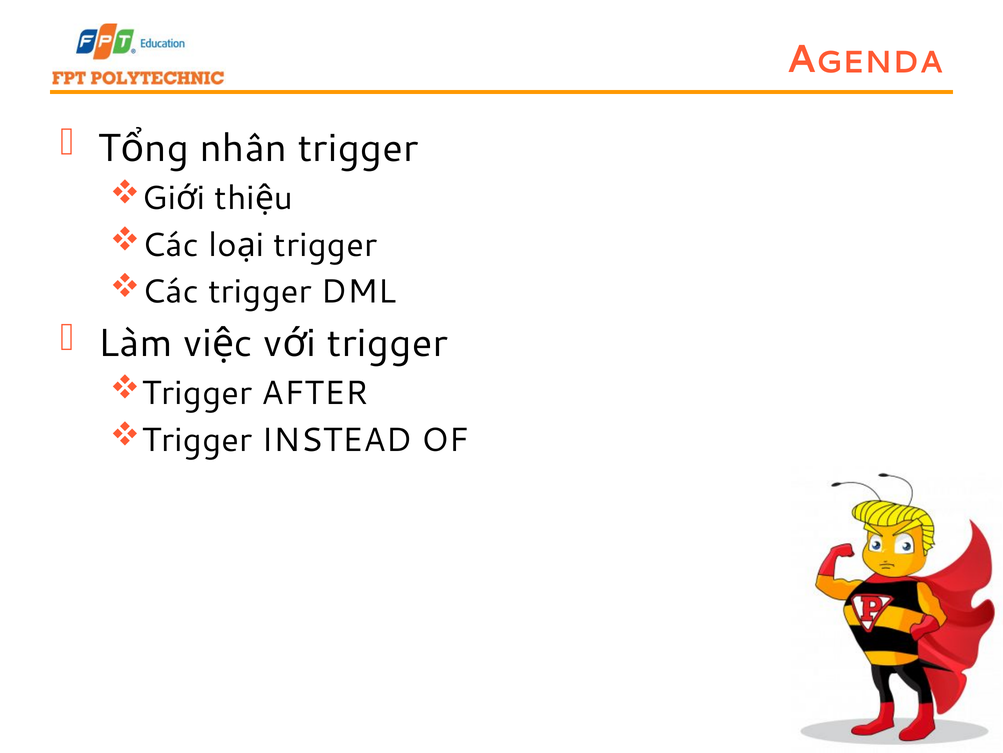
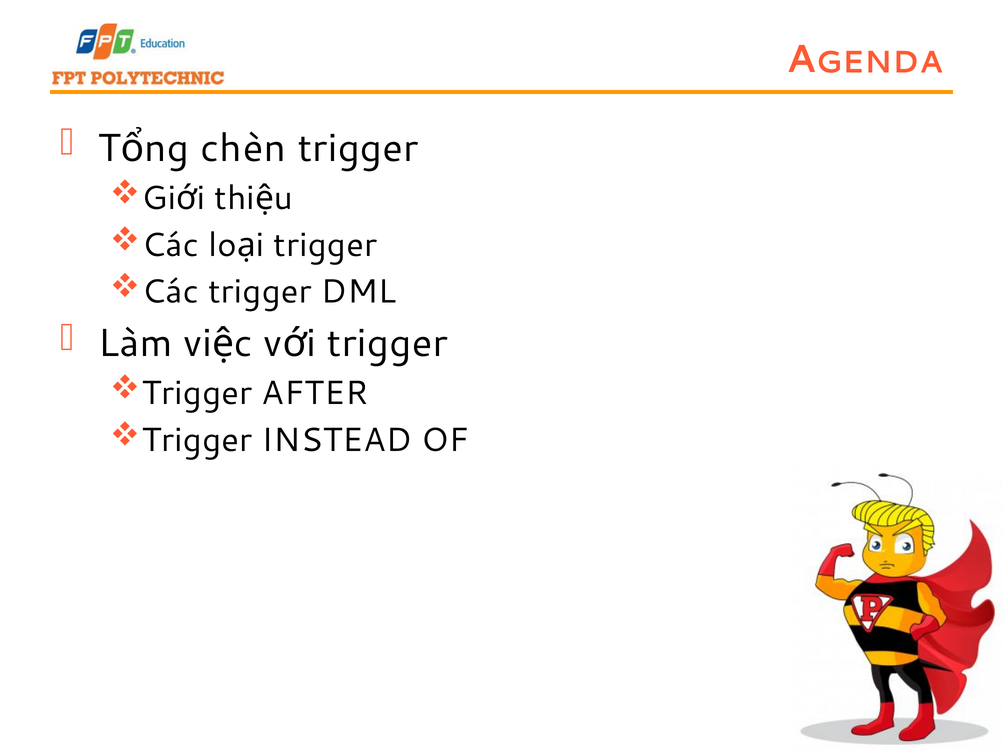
nhân: nhân -> chèn
